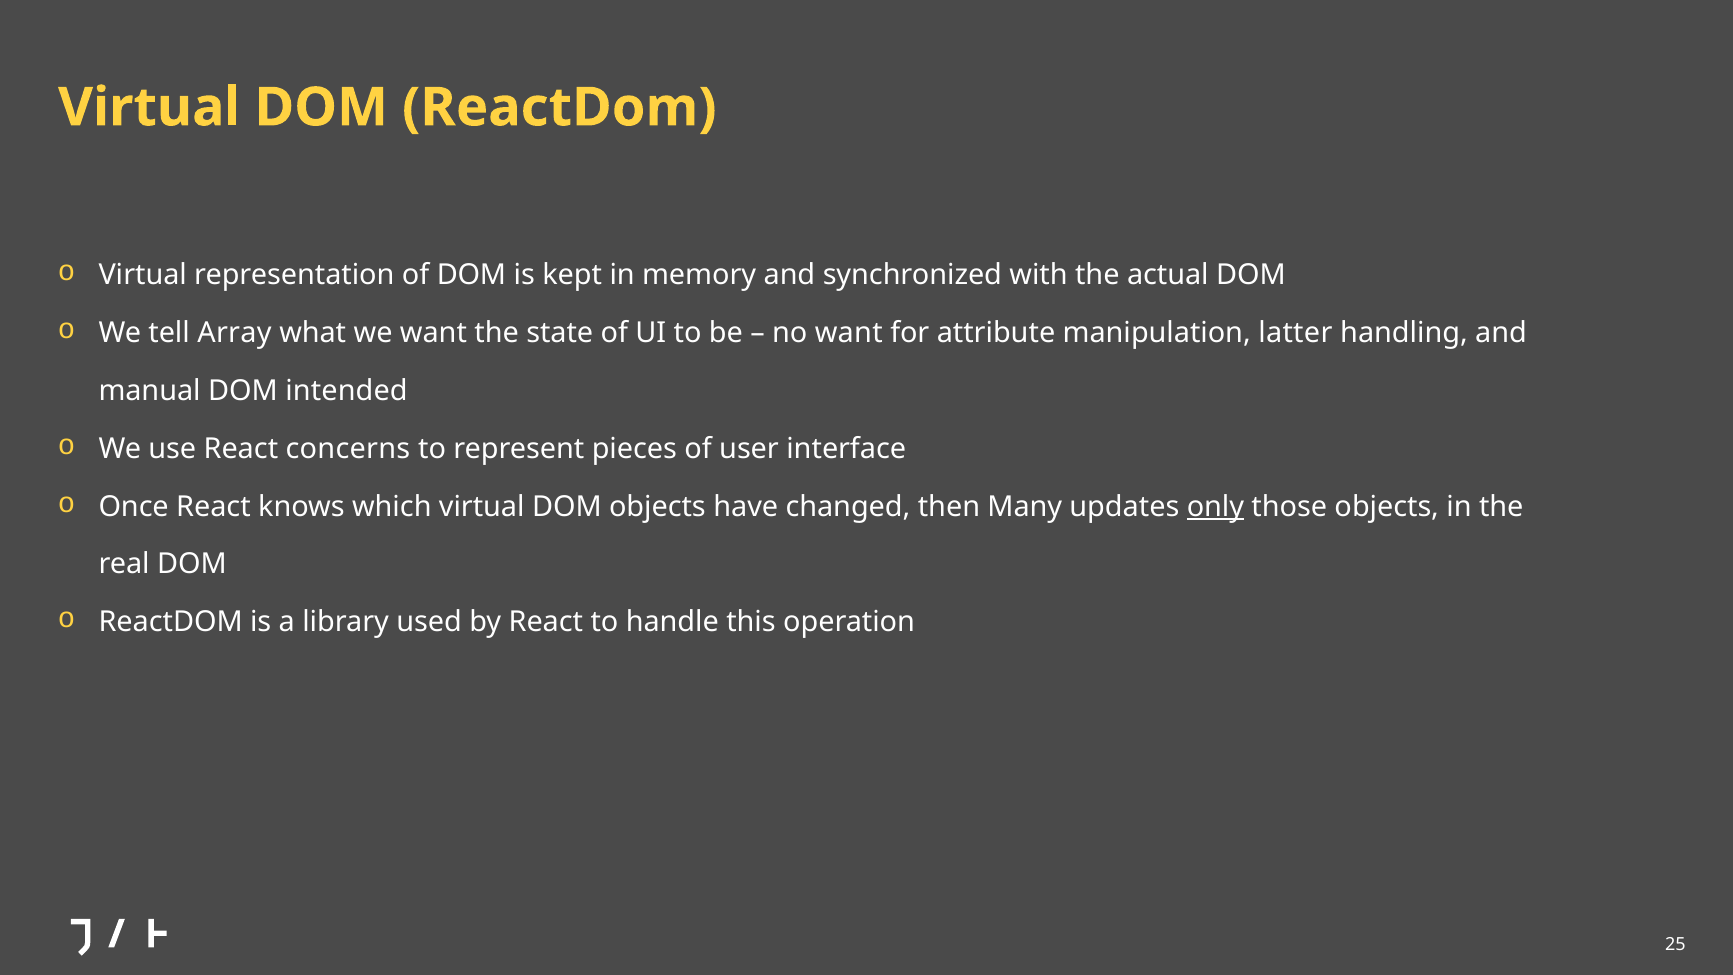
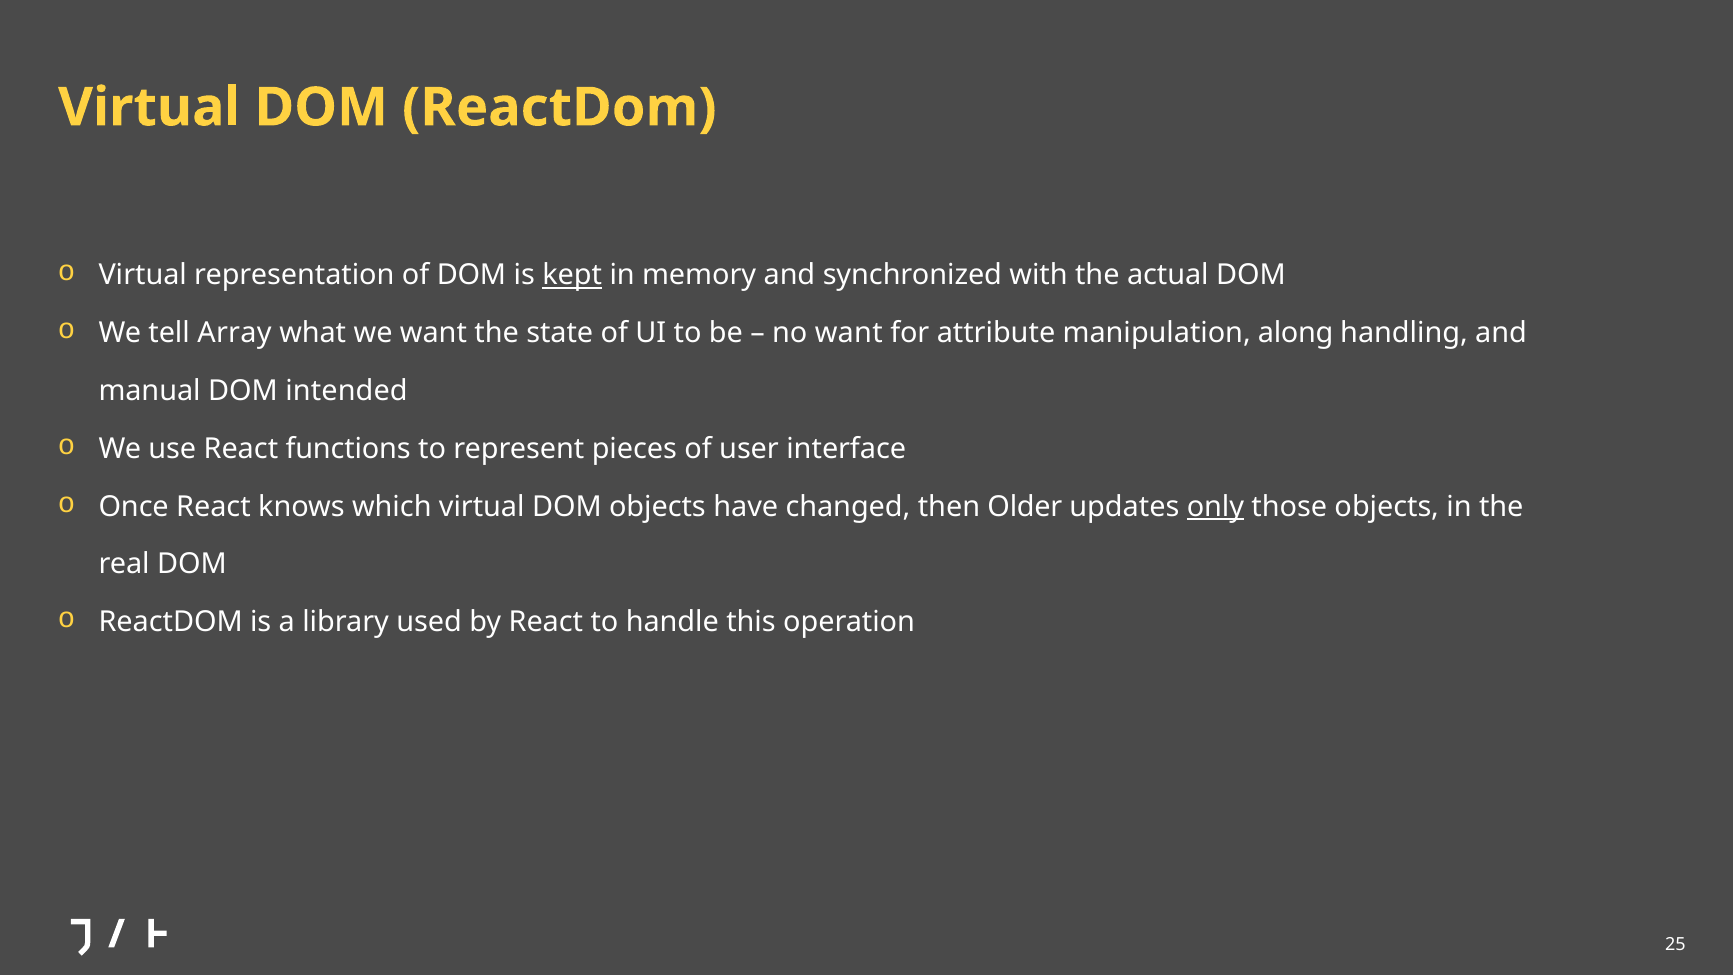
kept underline: none -> present
latter: latter -> along
concerns: concerns -> functions
Many: Many -> Older
